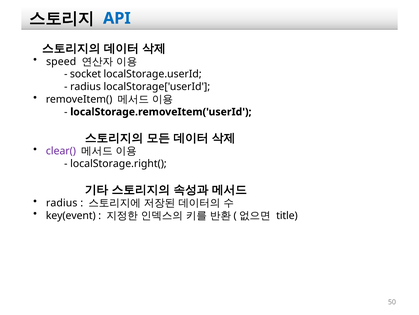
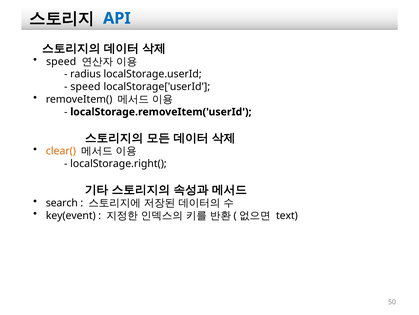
socket: socket -> radius
radius at (86, 87): radius -> speed
clear( colour: purple -> orange
radius at (62, 202): radius -> search
title: title -> text
